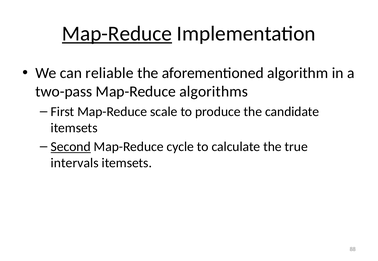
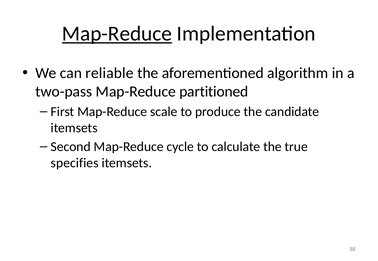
algorithms: algorithms -> partitioned
Second underline: present -> none
intervals: intervals -> specifies
